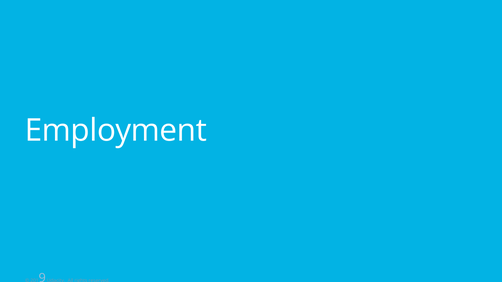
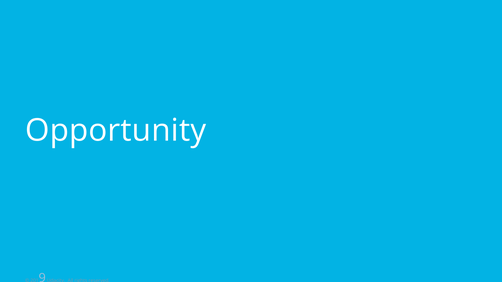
Employment: Employment -> Opportunity
